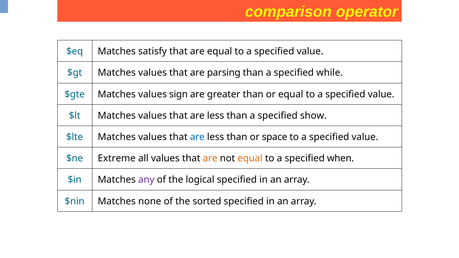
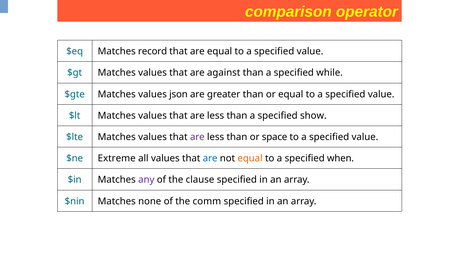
satisfy: satisfy -> record
parsing: parsing -> against
sign: sign -> json
are at (197, 137) colour: blue -> purple
are at (210, 159) colour: orange -> blue
logical: logical -> clause
sorted: sorted -> comm
